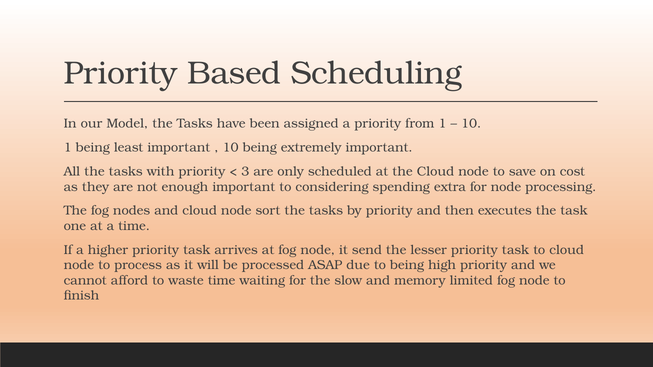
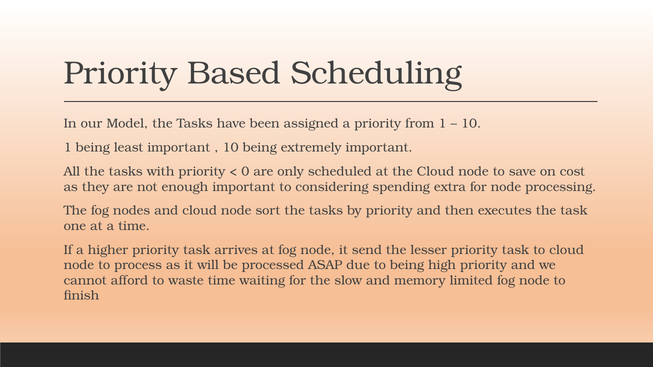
3: 3 -> 0
